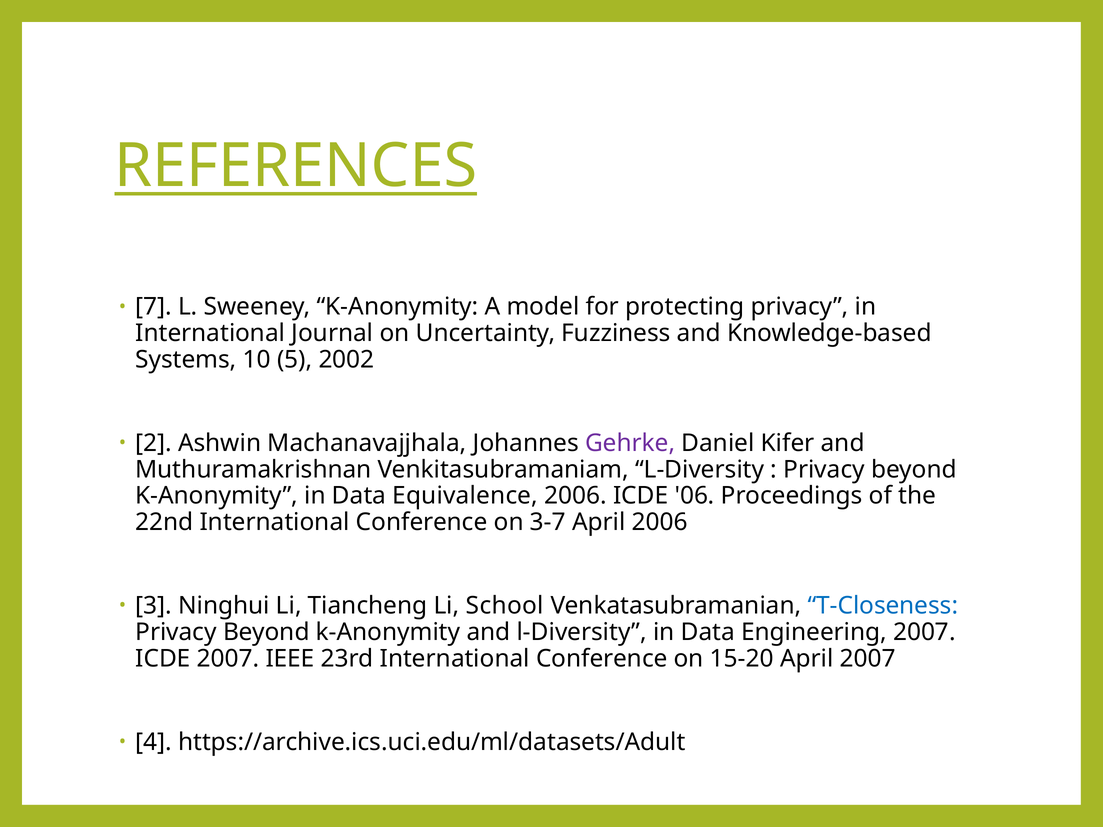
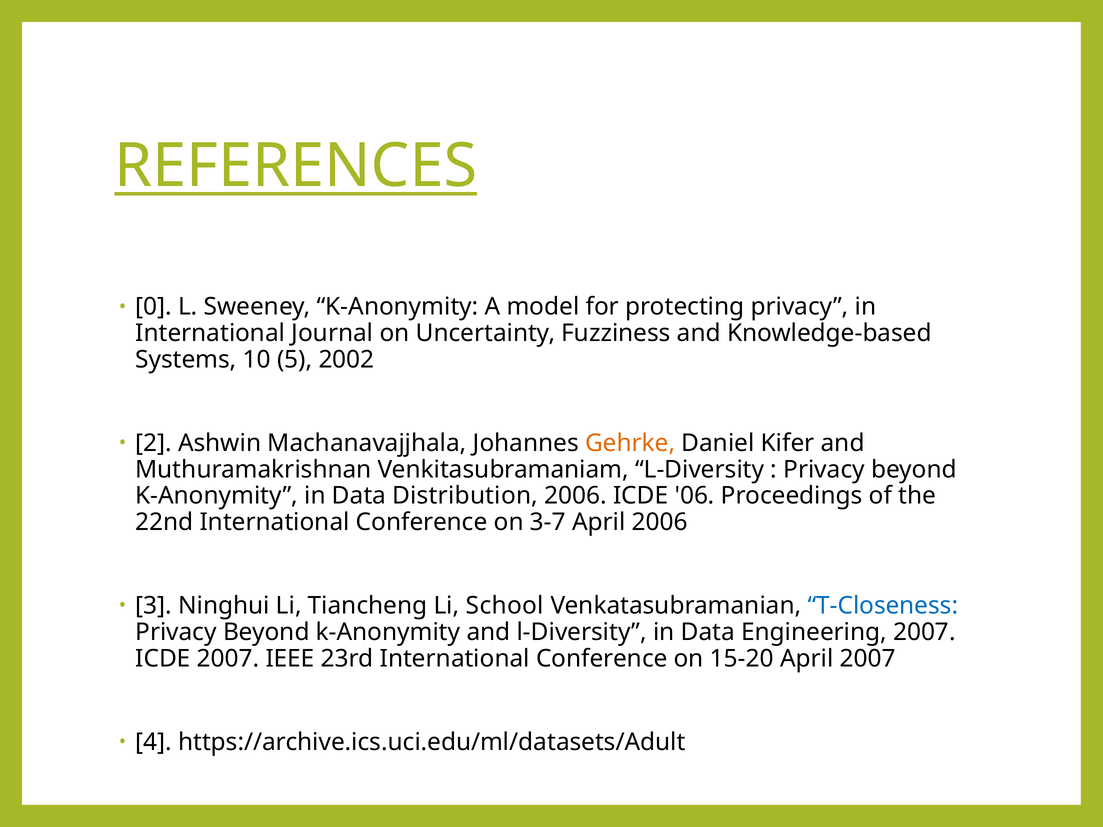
7: 7 -> 0
Gehrke colour: purple -> orange
Equivalence: Equivalence -> Distribution
